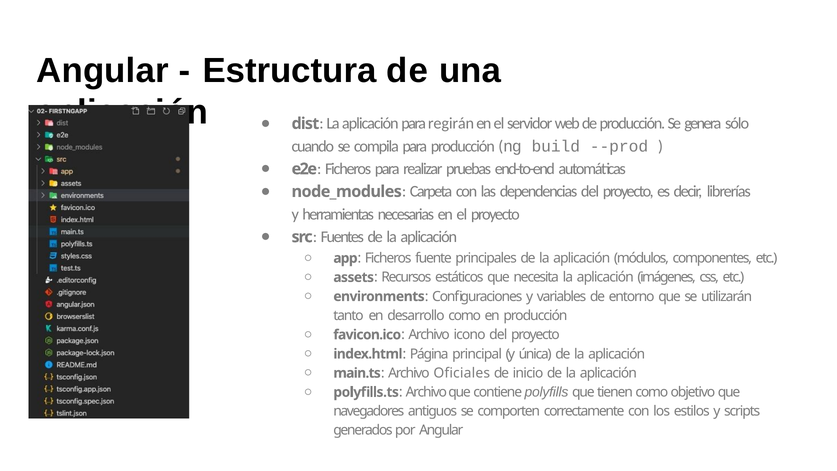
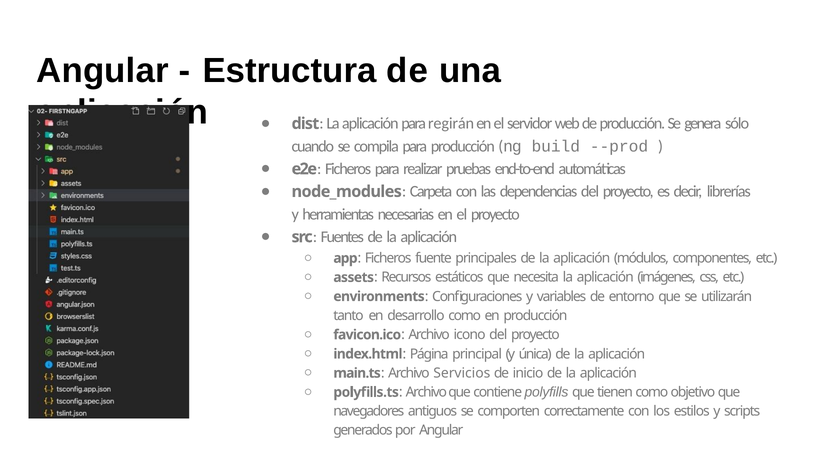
Oficiales: Oficiales -> Servicios
